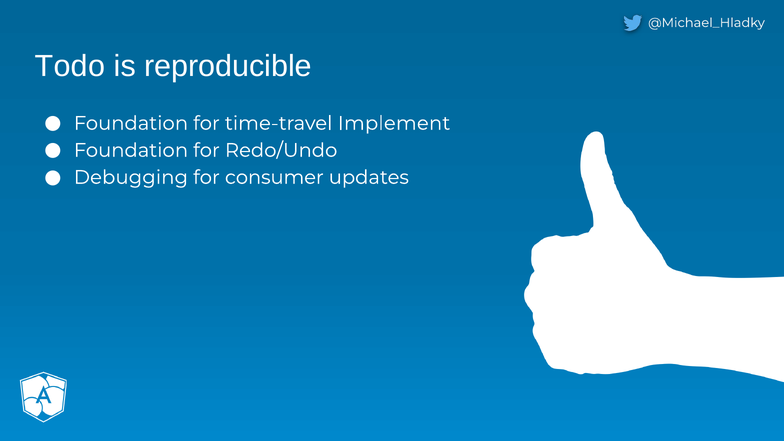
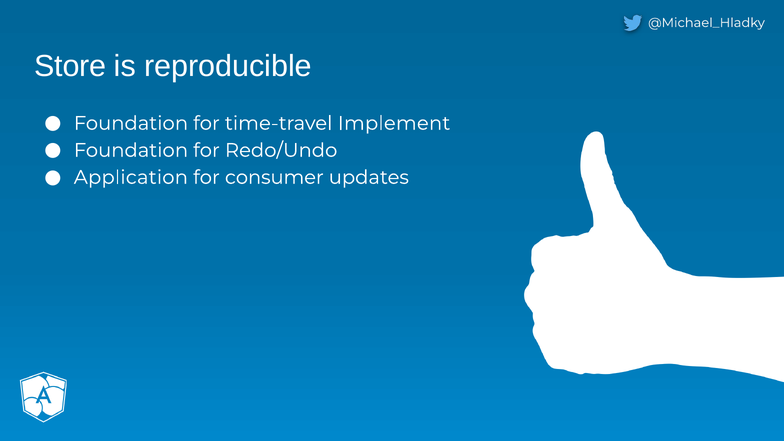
Todo: Todo -> Store
Debugging: Debugging -> Application
